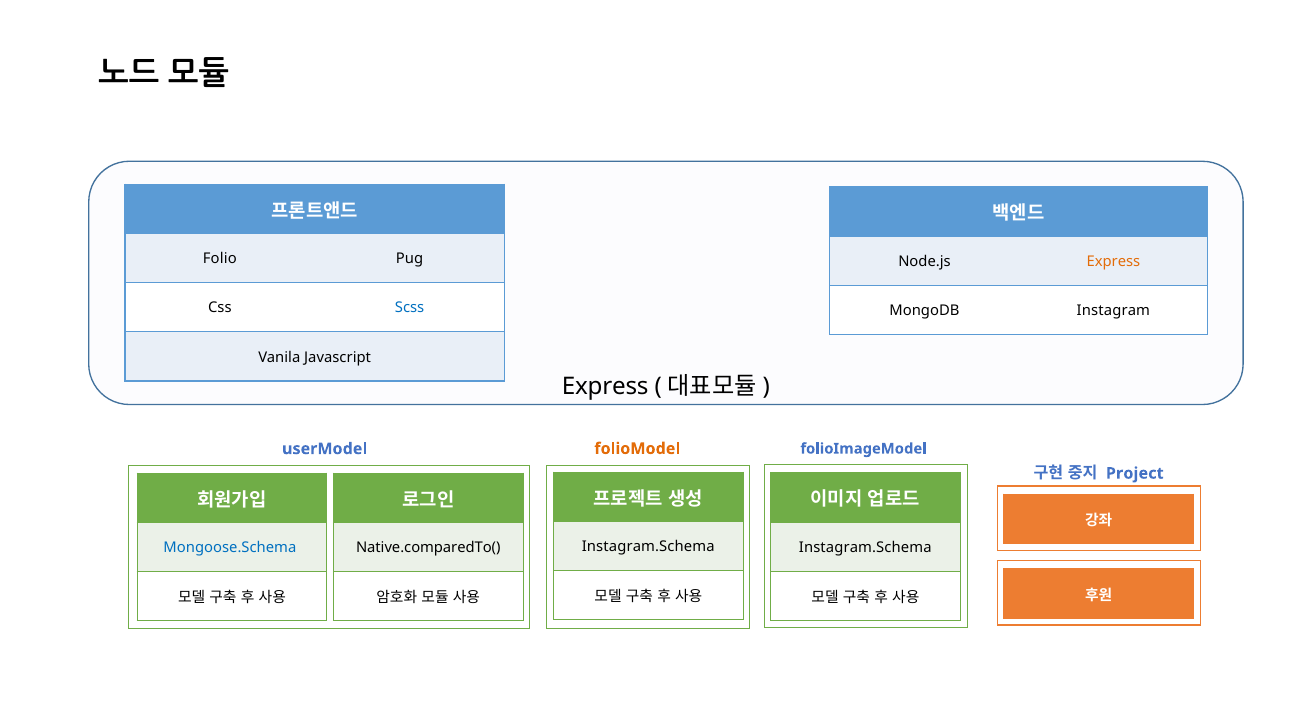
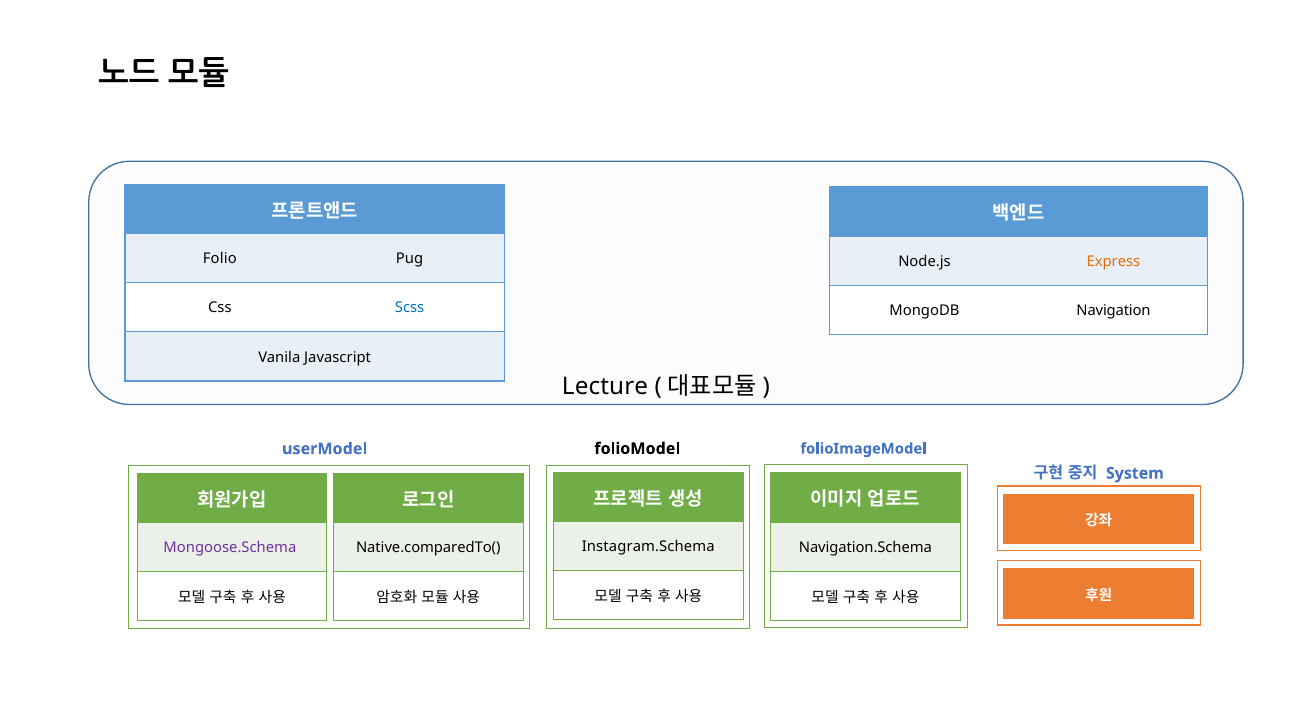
Instagram: Instagram -> Navigation
Express at (605, 386): Express -> Lecture
folioModel colour: orange -> black
Project: Project -> System
Instagram.Schema at (865, 548): Instagram.Schema -> Navigation.Schema
Mongoose.Schema colour: blue -> purple
